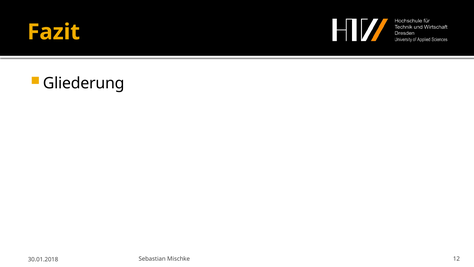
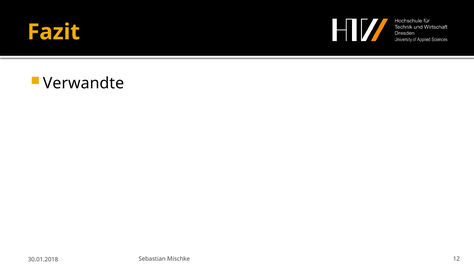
Gliederung: Gliederung -> Verwandte
